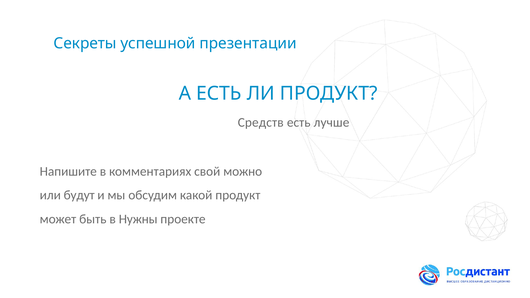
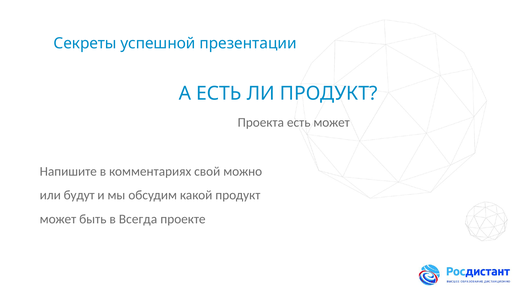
Средств: Средств -> Проекта
есть лучше: лучше -> может
Нужны: Нужны -> Всегда
